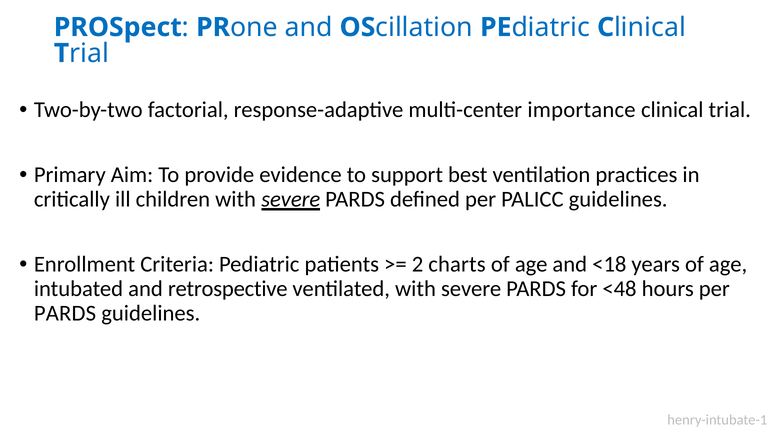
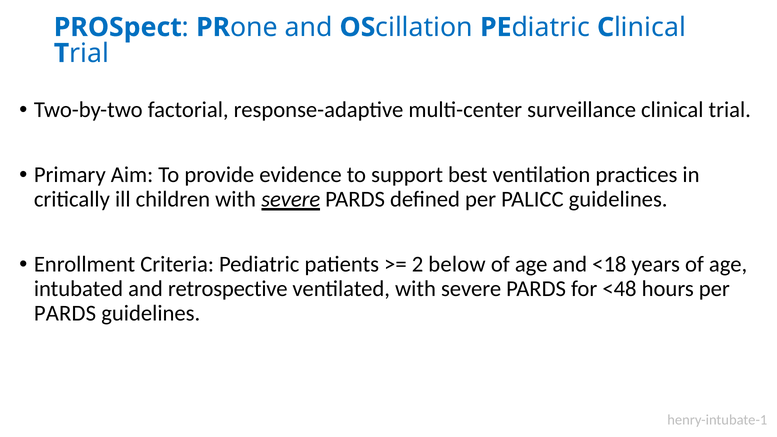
importance: importance -> surveillance
charts: charts -> below
